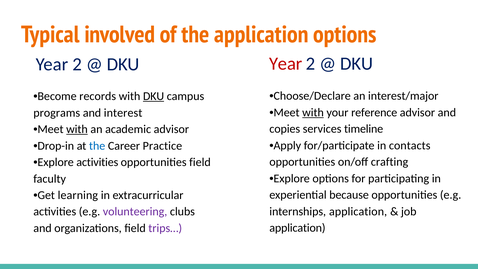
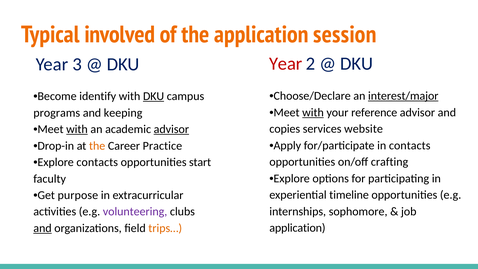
application options: options -> session
2 at (77, 64): 2 -> 3
interest/major underline: none -> present
records: records -> identify
interest: interest -> keeping
advisor at (171, 129) underline: none -> present
timeline: timeline -> website
the at (97, 146) colour: blue -> orange
Explore activities: activities -> contacts
opportunities field: field -> start
learning: learning -> purpose
because: because -> timeline
internships application: application -> sophomore
and at (43, 228) underline: none -> present
trips… colour: purple -> orange
